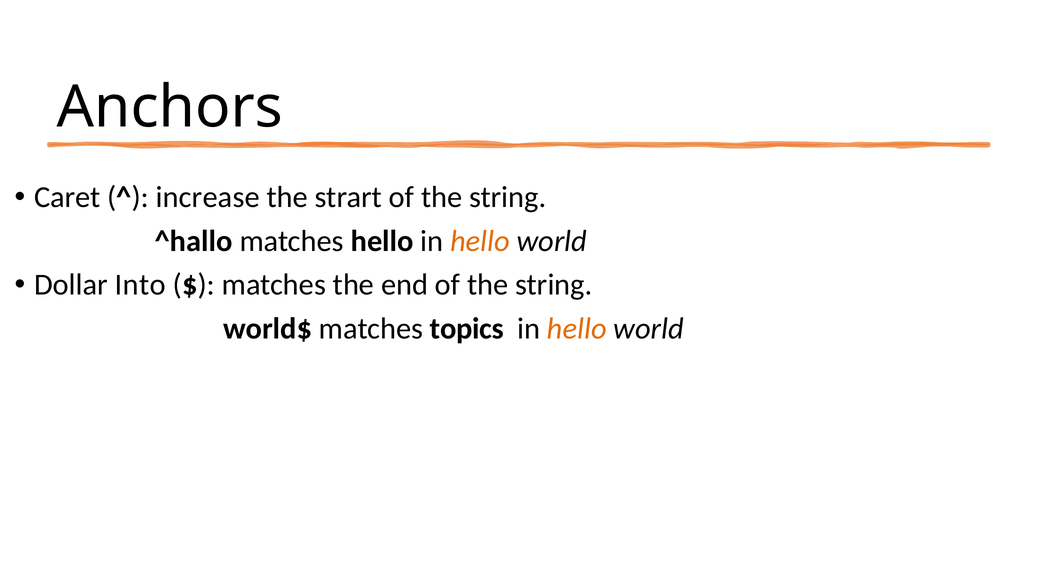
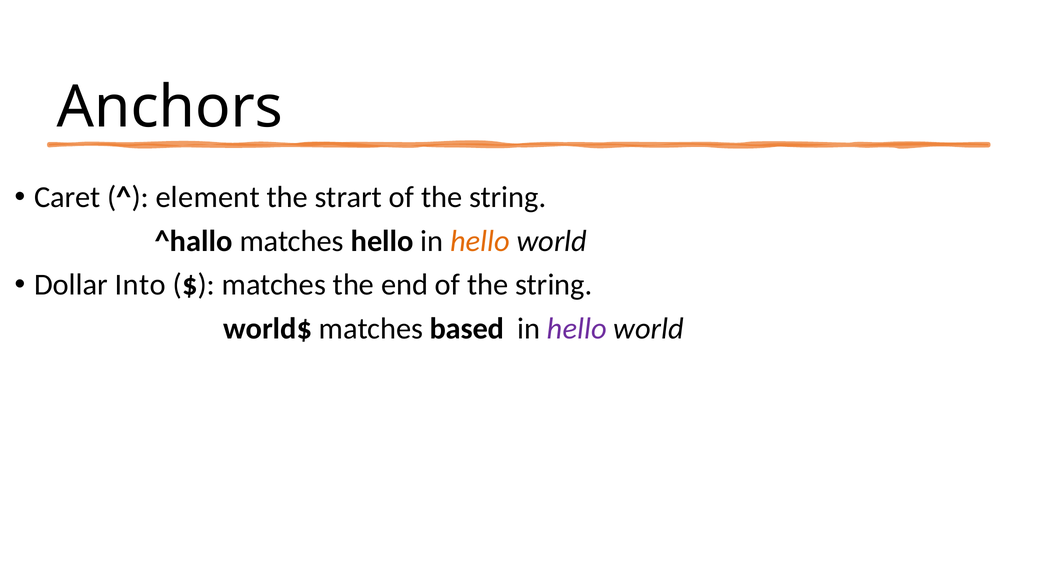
increase: increase -> element
topics: topics -> based
hello at (577, 329) colour: orange -> purple
